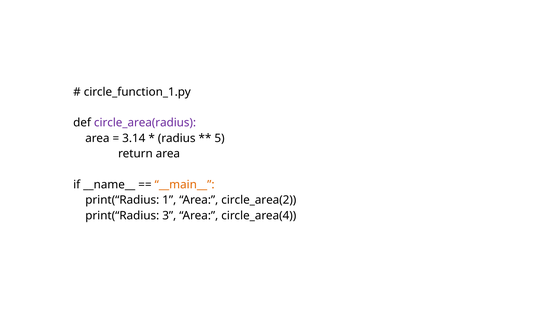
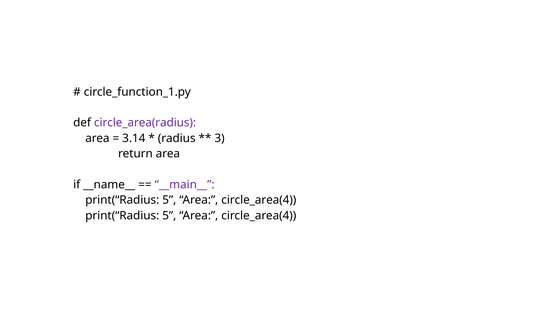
5: 5 -> 3
__main__ colour: orange -> purple
1 at (169, 200): 1 -> 5
circle_area(2 at (259, 200): circle_area(2 -> circle_area(4
3 at (169, 216): 3 -> 5
